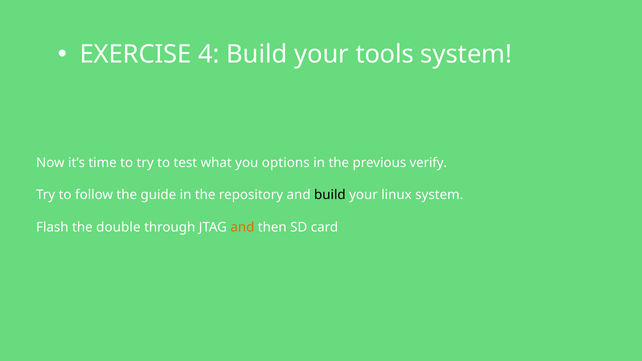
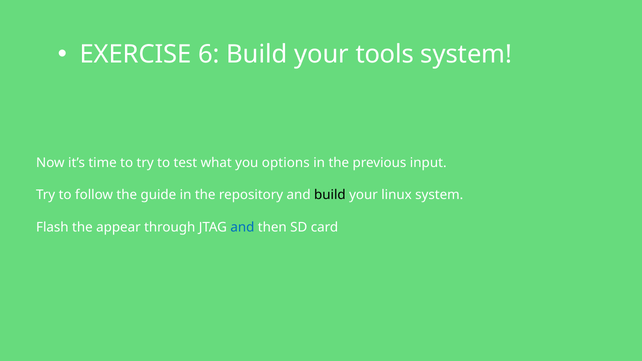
4: 4 -> 6
verify: verify -> input
double: double -> appear
and at (242, 227) colour: orange -> blue
